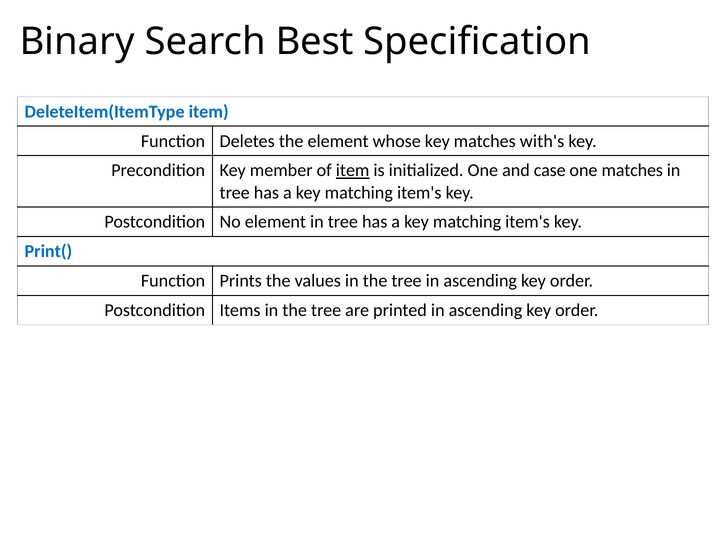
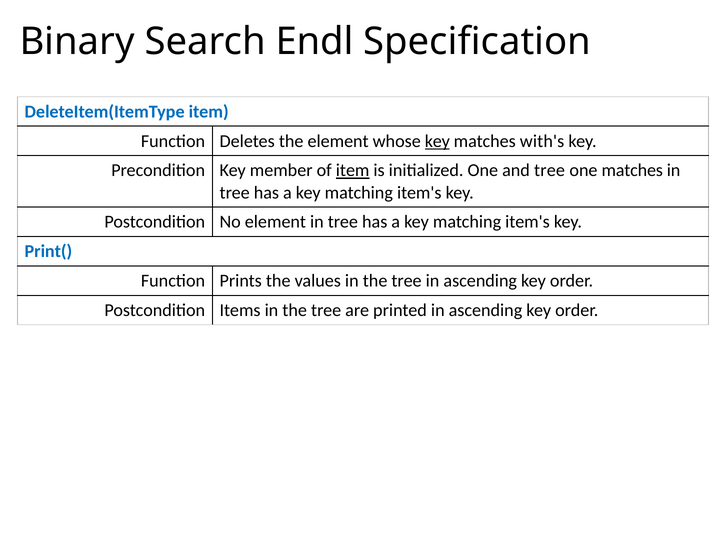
Best: Best -> Endl
key at (437, 141) underline: none -> present
and case: case -> tree
